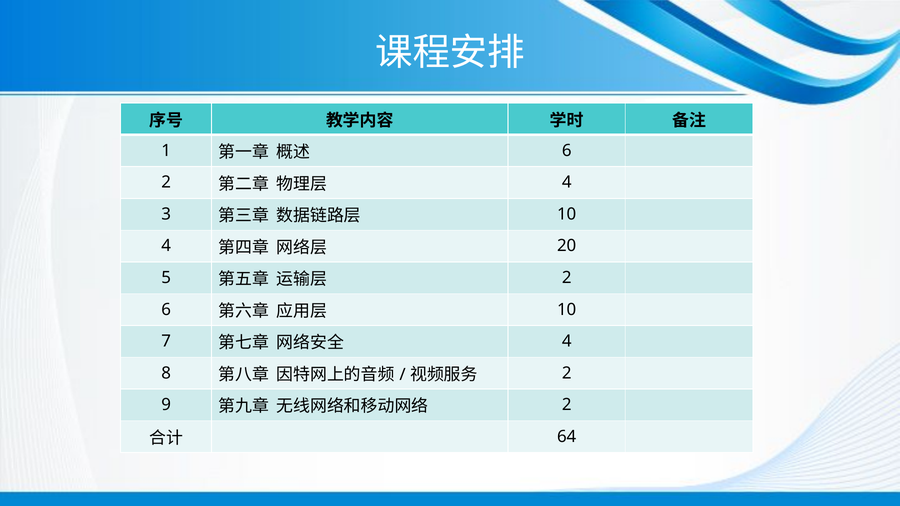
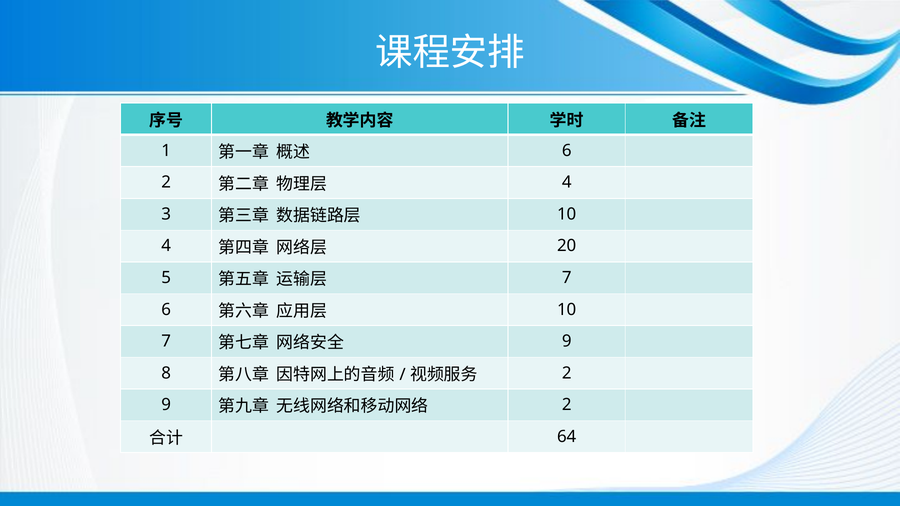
2 at (567, 278): 2 -> 7
4 at (567, 341): 4 -> 9
